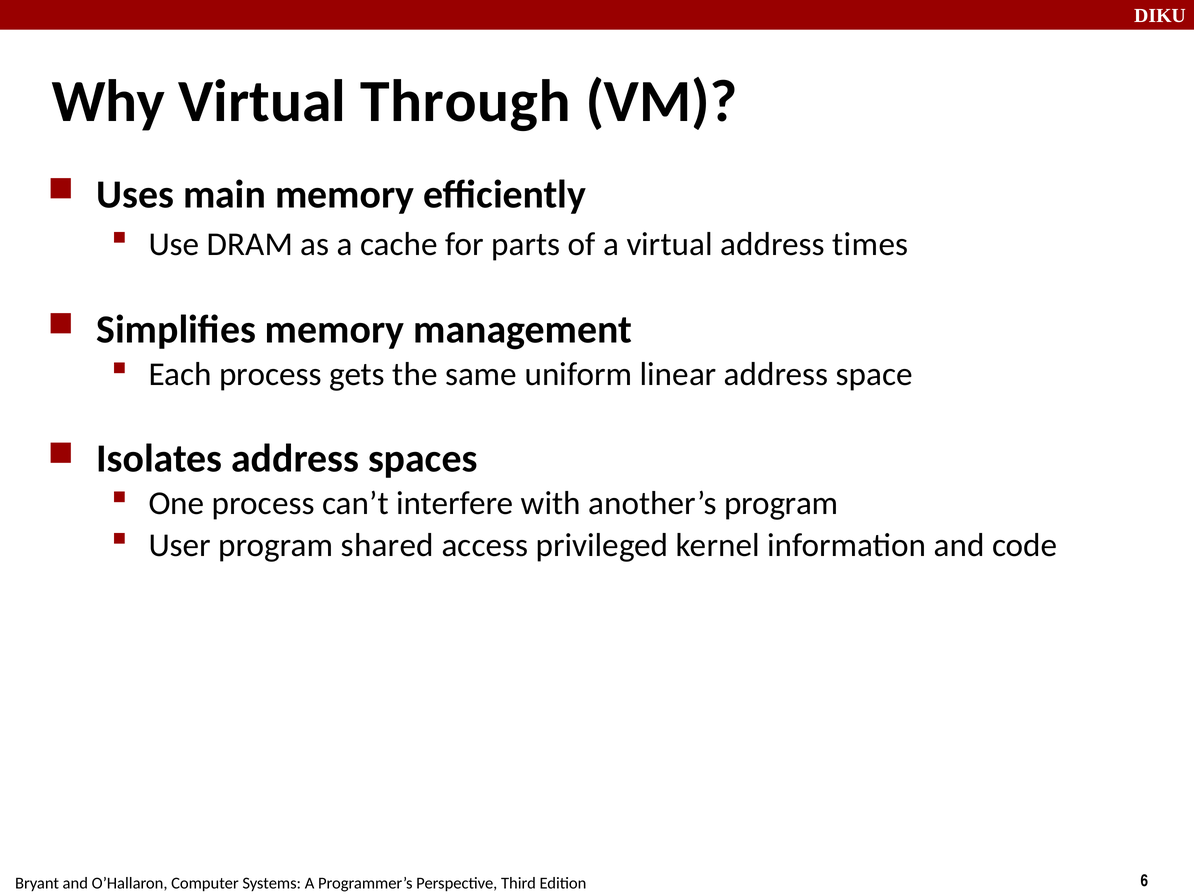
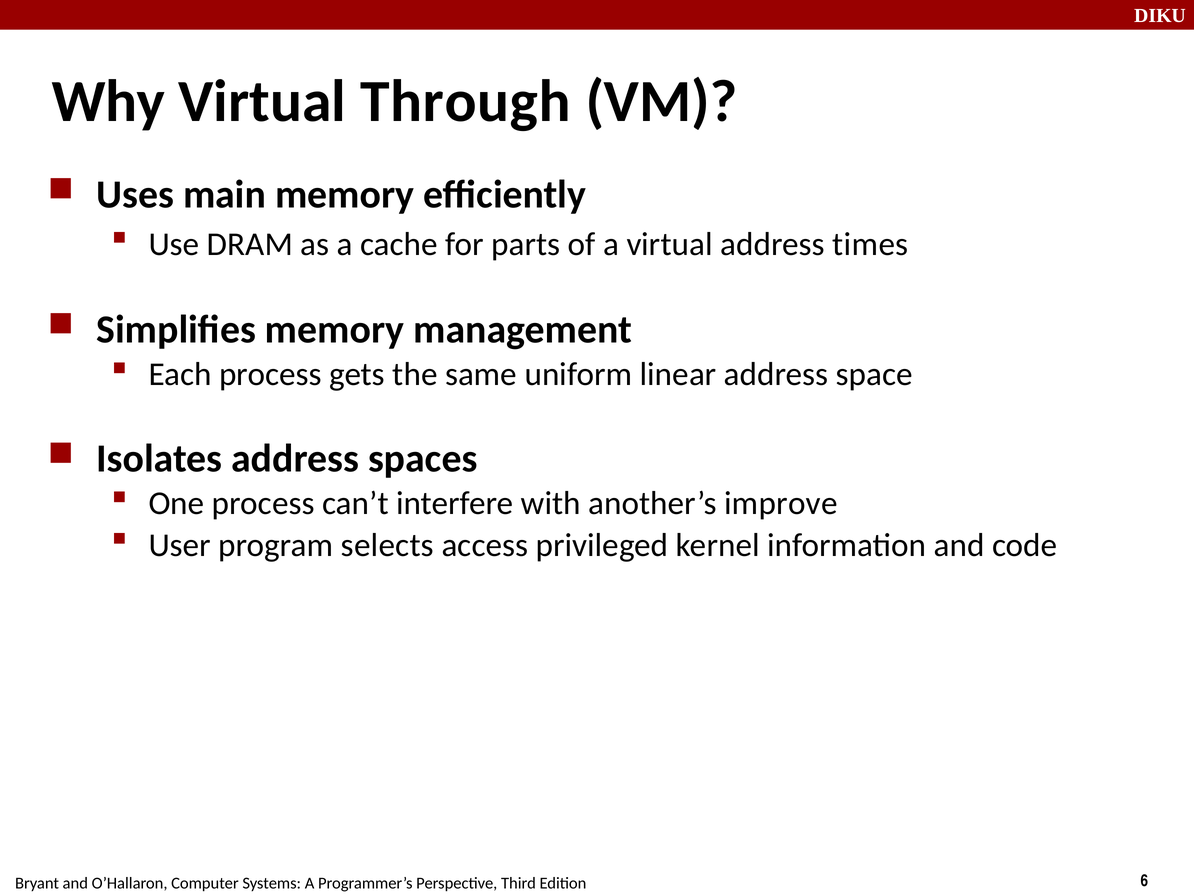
another’s program: program -> improve
shared: shared -> selects
